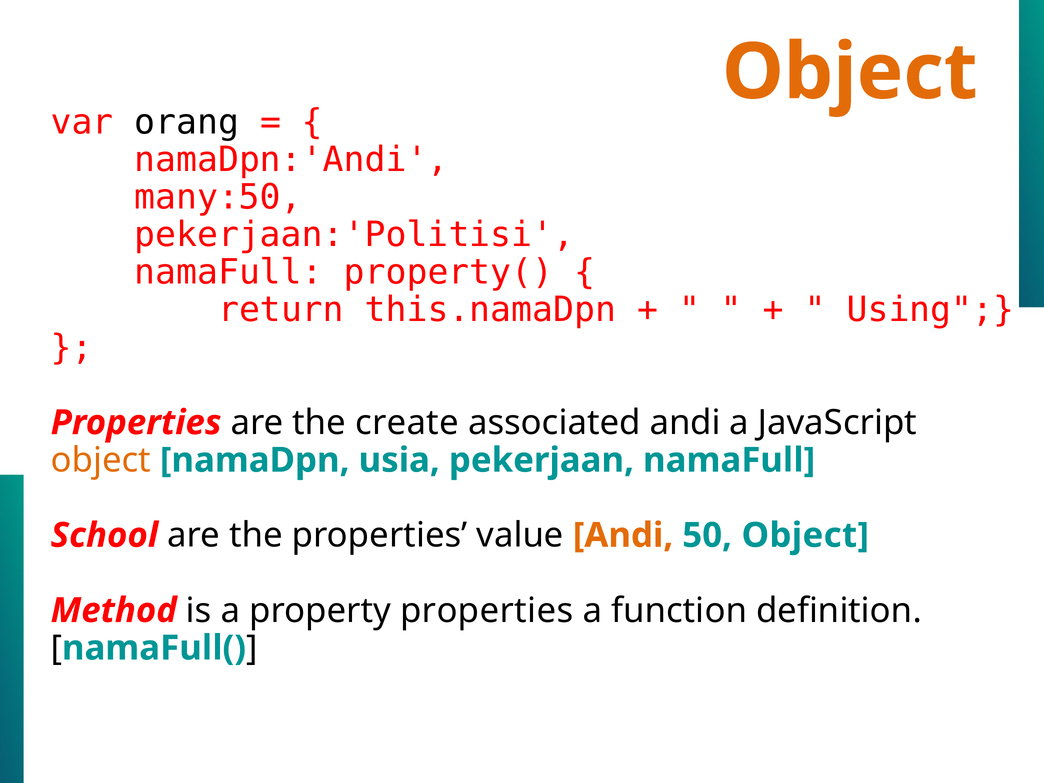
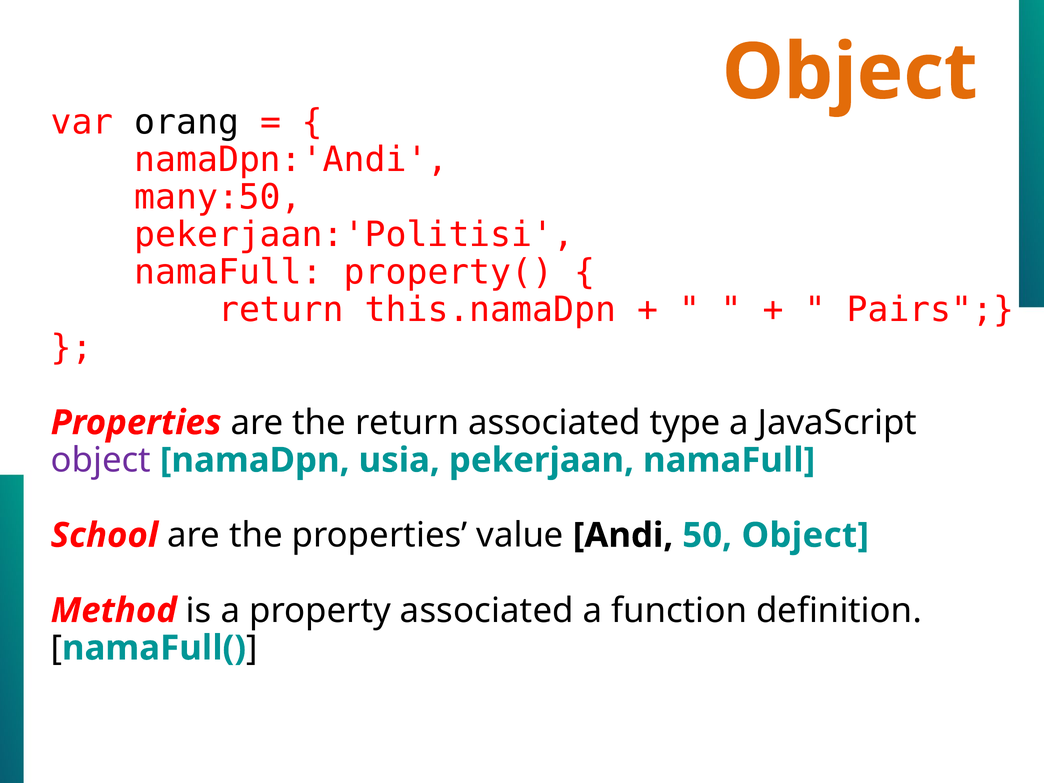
Using: Using -> Pairs
the create: create -> return
associated andi: andi -> type
object at (101, 460) colour: orange -> purple
Andi at (623, 535) colour: orange -> black
property properties: properties -> associated
